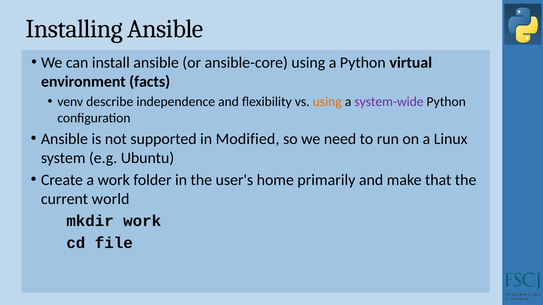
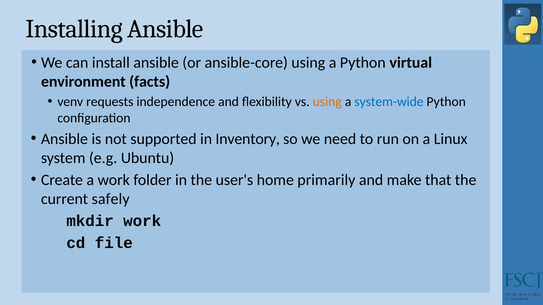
describe: describe -> requests
system-wide colour: purple -> blue
Modified: Modified -> Inventory
world: world -> safely
